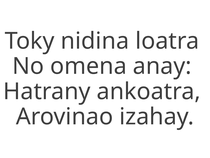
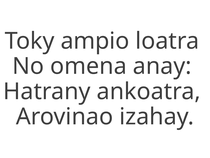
nidina: nidina -> ampio
